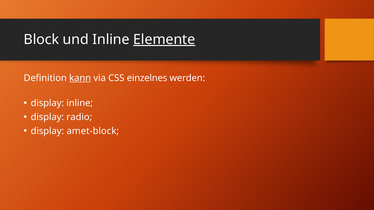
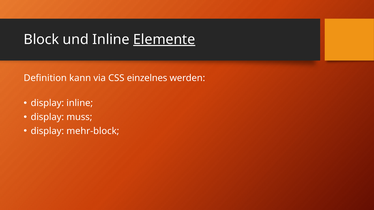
kann underline: present -> none
radio: radio -> muss
amet-block: amet-block -> mehr-block
